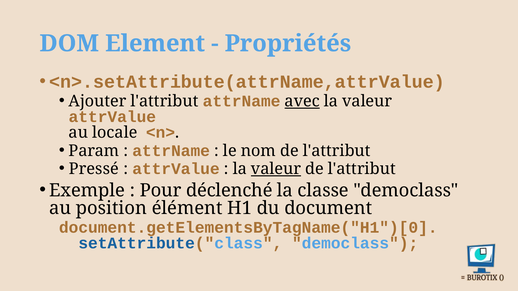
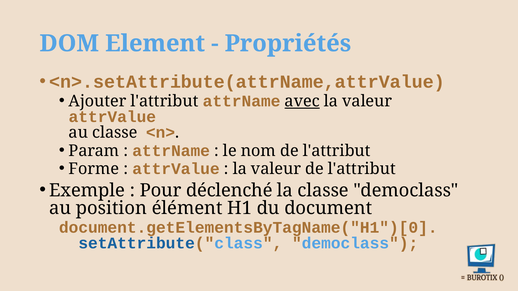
au locale: locale -> classe
Pressé: Pressé -> Forme
valeur at (276, 169) underline: present -> none
